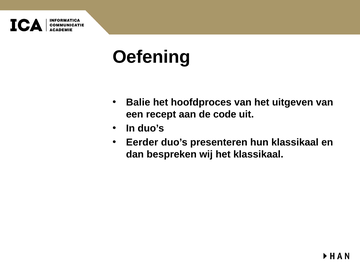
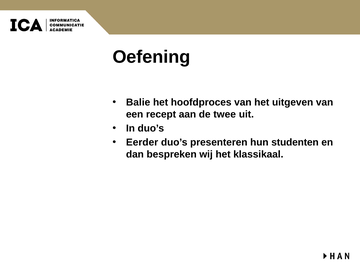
code: code -> twee
hun klassikaal: klassikaal -> studenten
